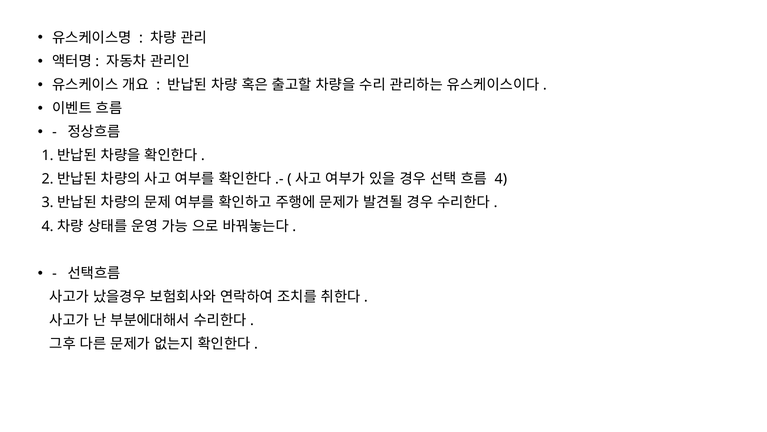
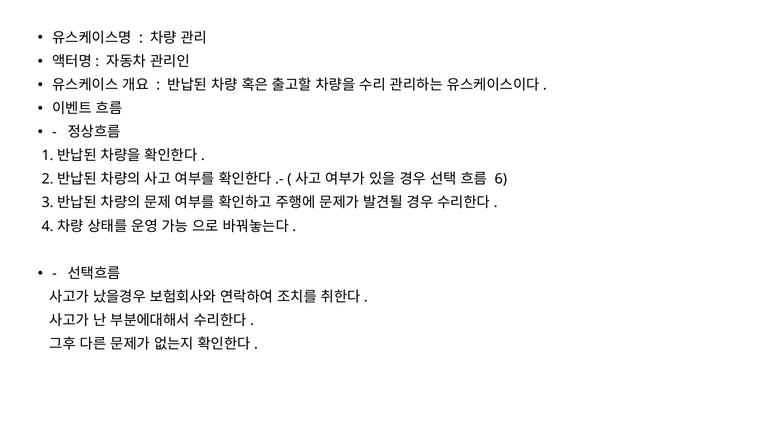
4: 4 -> 6
